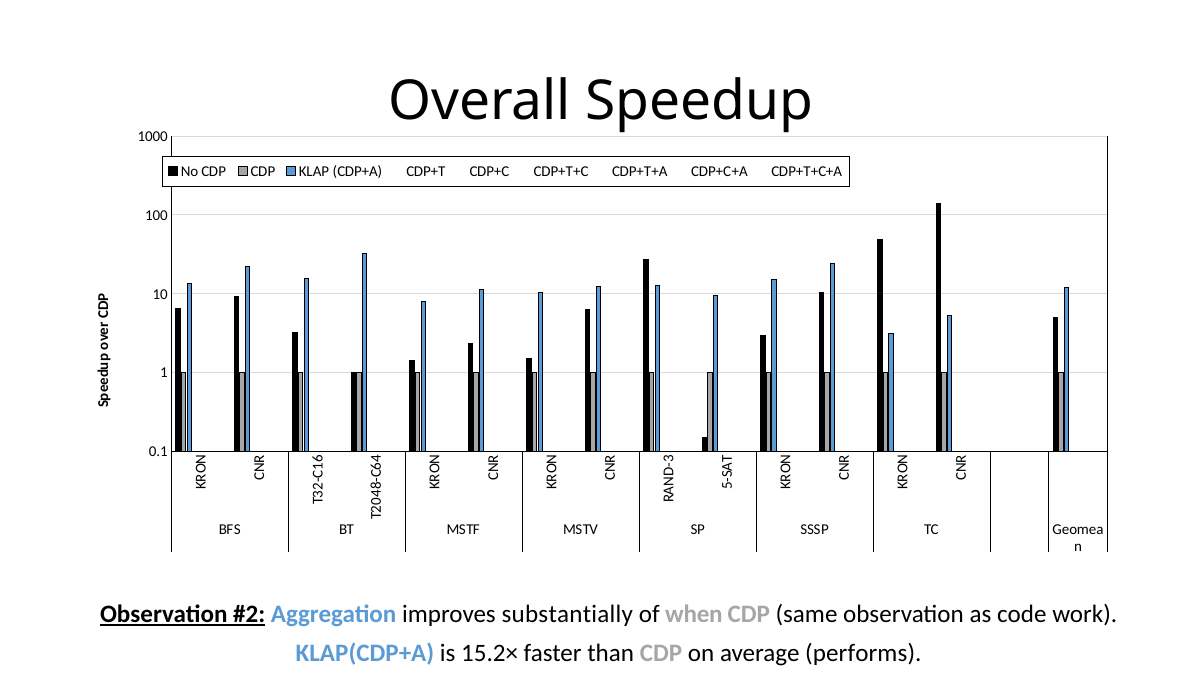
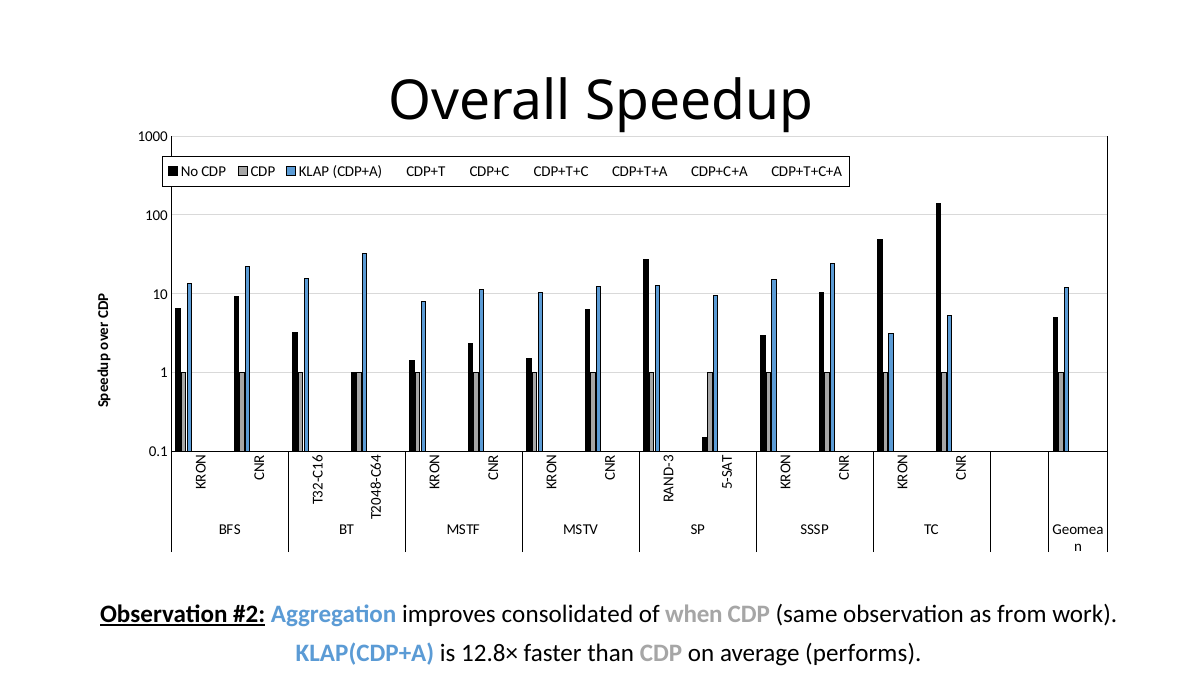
substantially: substantially -> consolidated
code: code -> from
15.2×: 15.2× -> 12.8×
